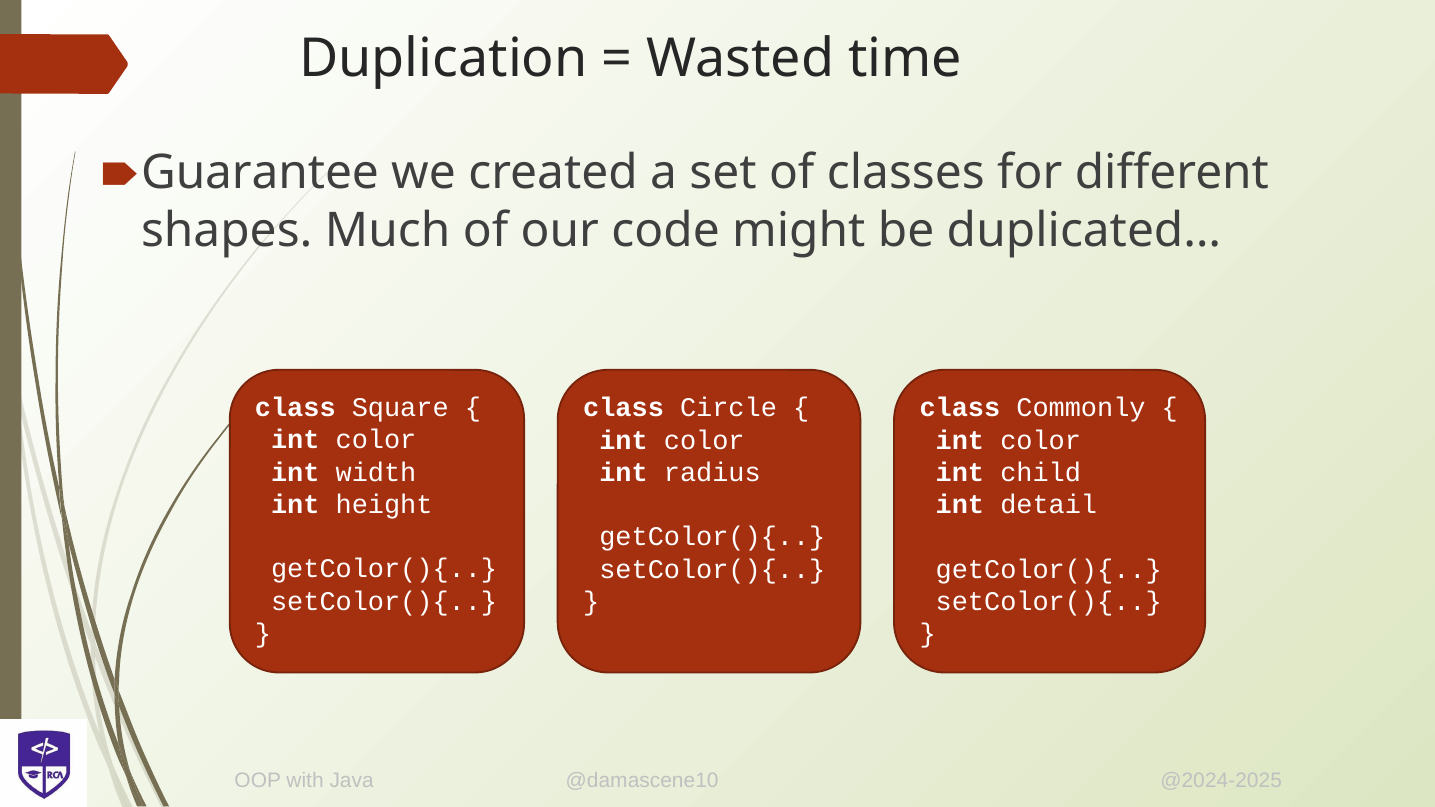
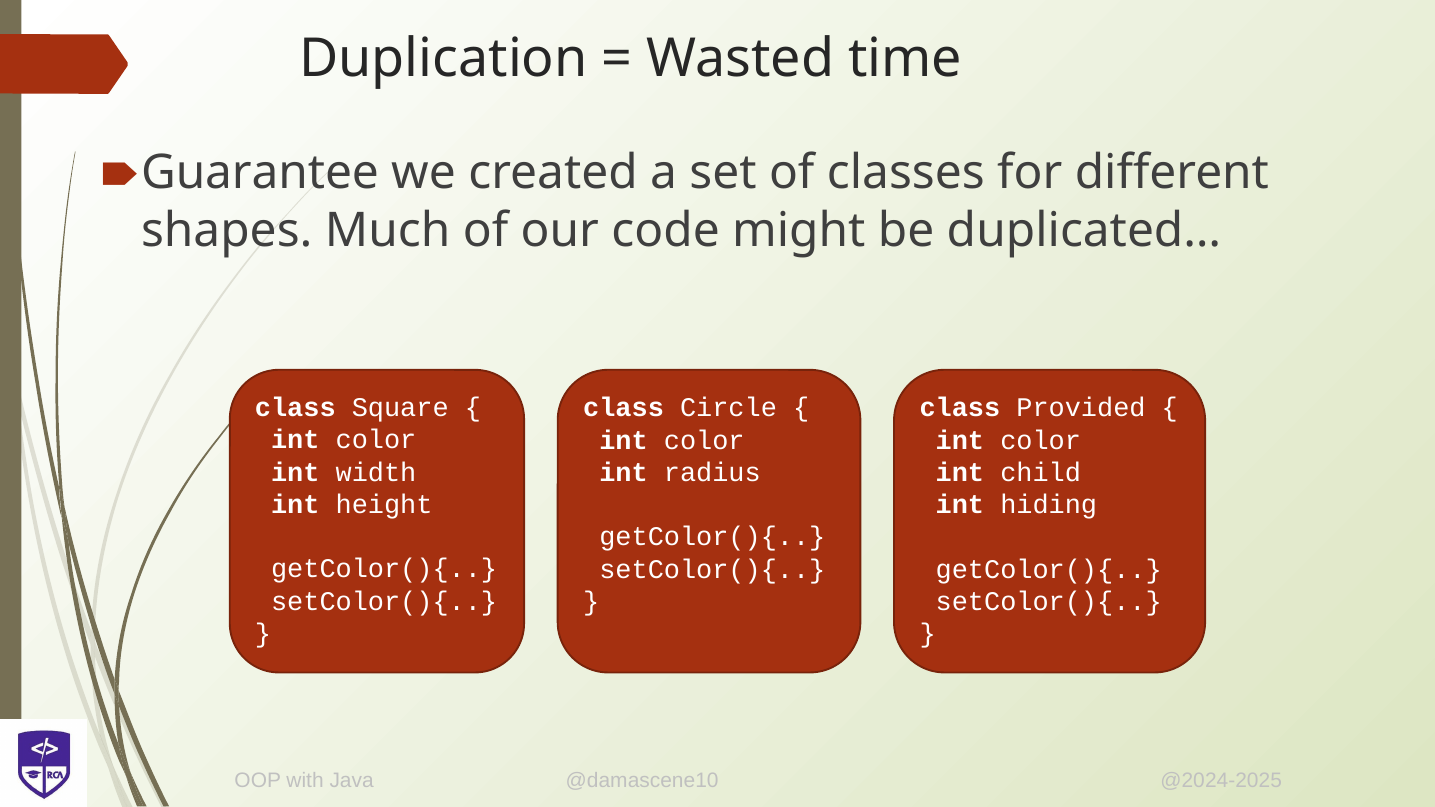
Commonly: Commonly -> Provided
detail: detail -> hiding
